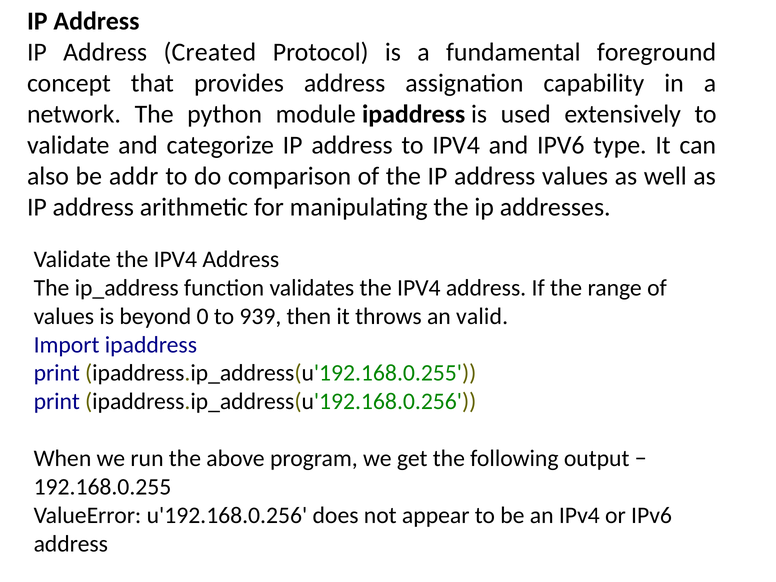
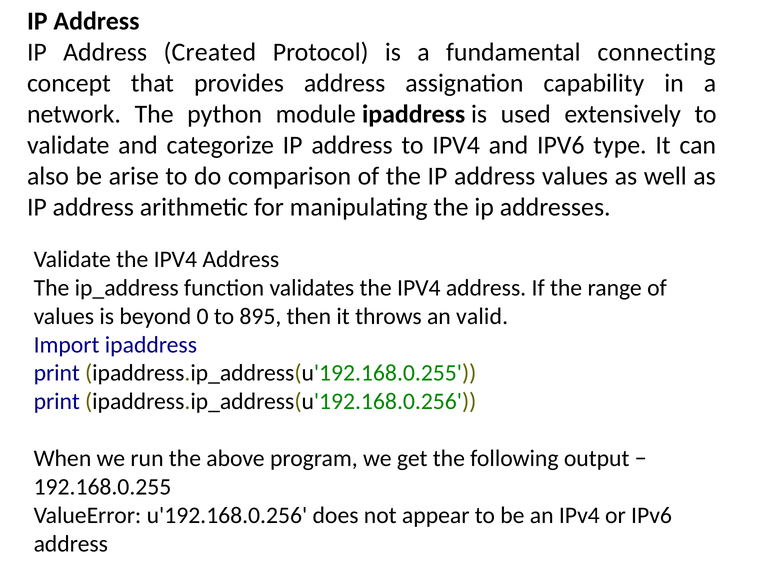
foreground: foreground -> connecting
addr: addr -> arise
939: 939 -> 895
